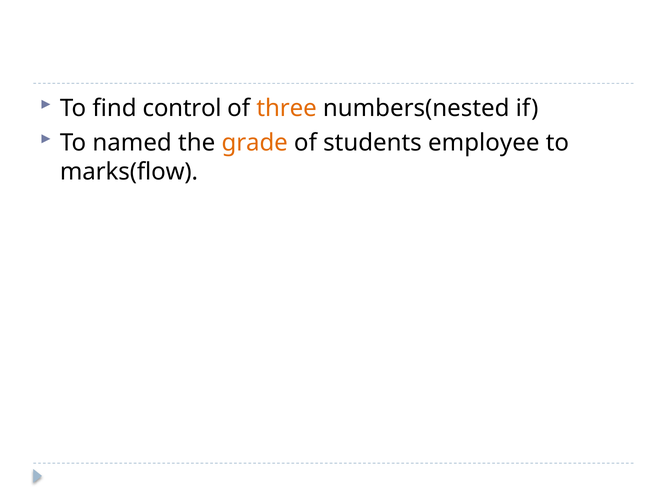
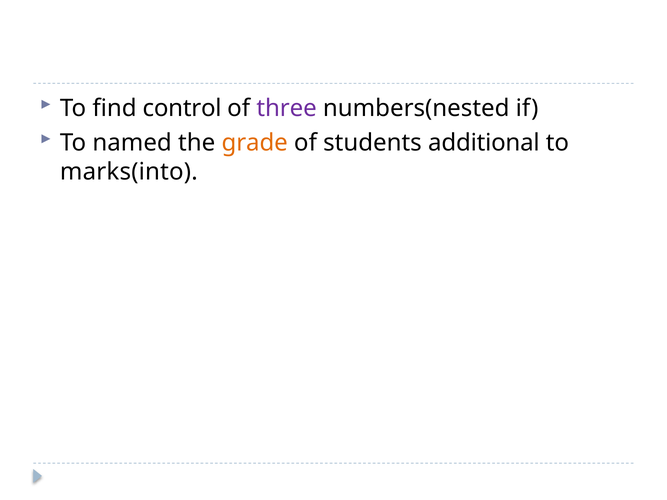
three colour: orange -> purple
employee: employee -> additional
marks(flow: marks(flow -> marks(into
